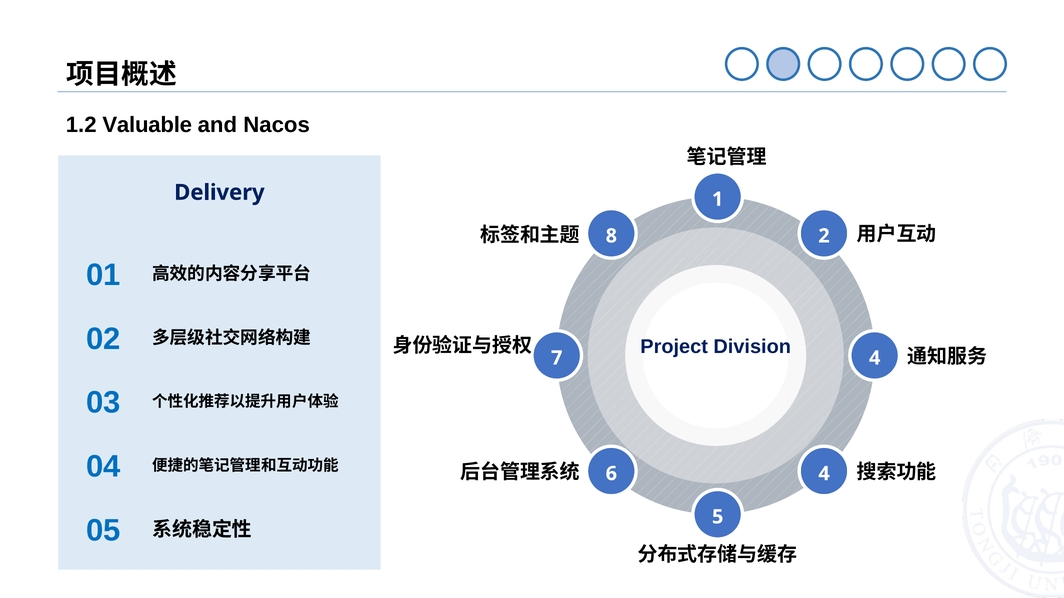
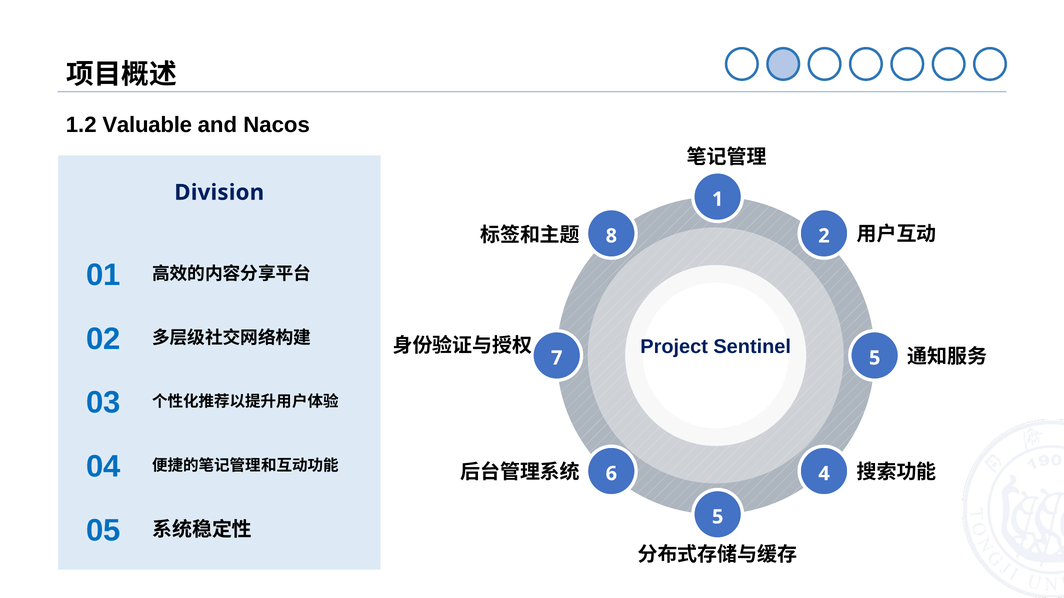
Delivery: Delivery -> Division
Division: Division -> Sentinel
7 4: 4 -> 5
